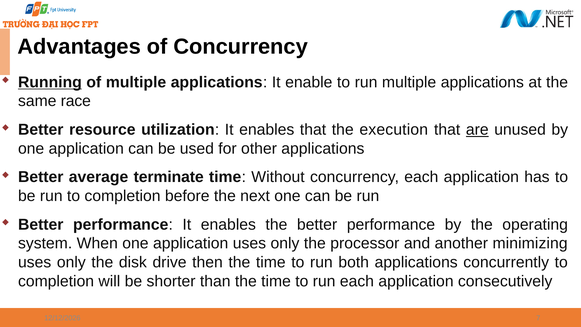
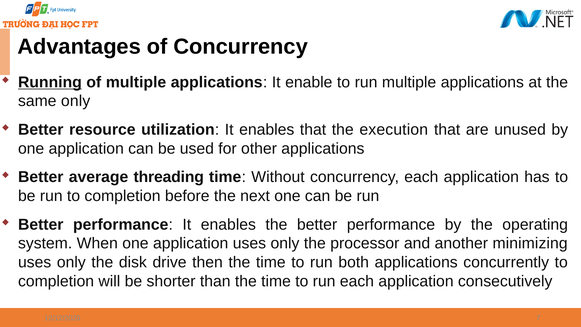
same race: race -> only
are underline: present -> none
terminate: terminate -> threading
